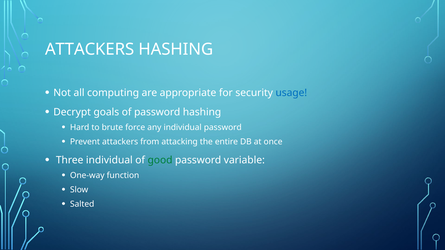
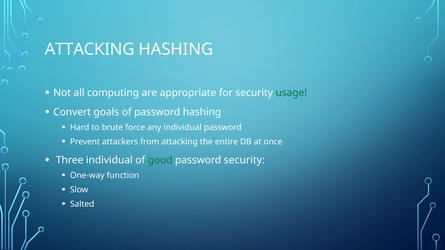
ATTACKERS at (90, 49): ATTACKERS -> ATTACKING
usage colour: blue -> green
Decrypt: Decrypt -> Convert
password variable: variable -> security
